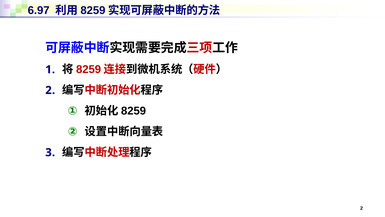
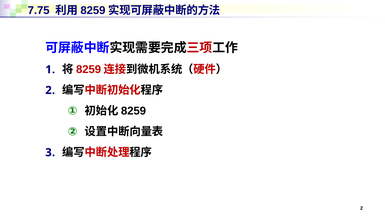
6.97: 6.97 -> 7.75
